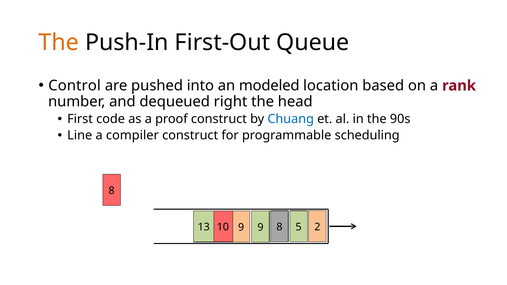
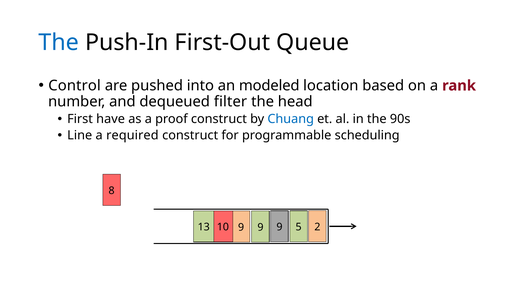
The at (59, 43) colour: orange -> blue
right: right -> filter
code: code -> have
compiler: compiler -> required
8 at (279, 227): 8 -> 9
